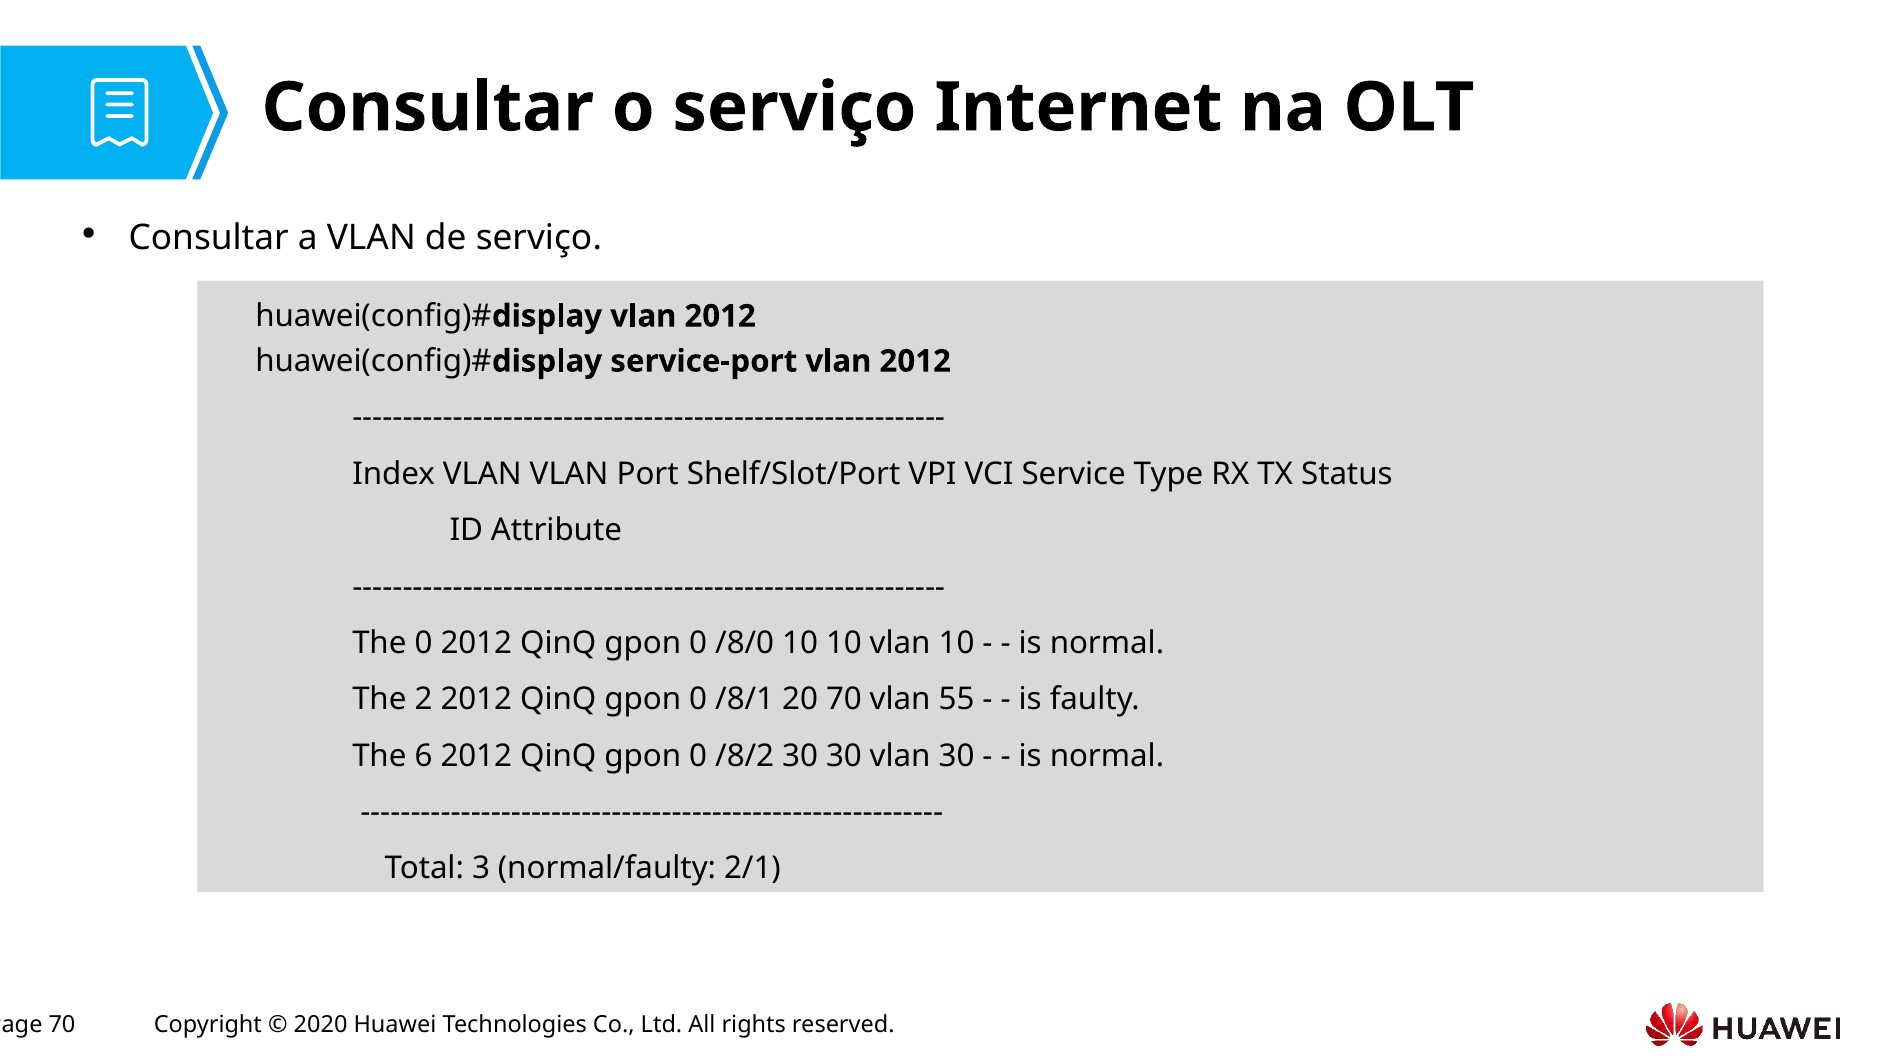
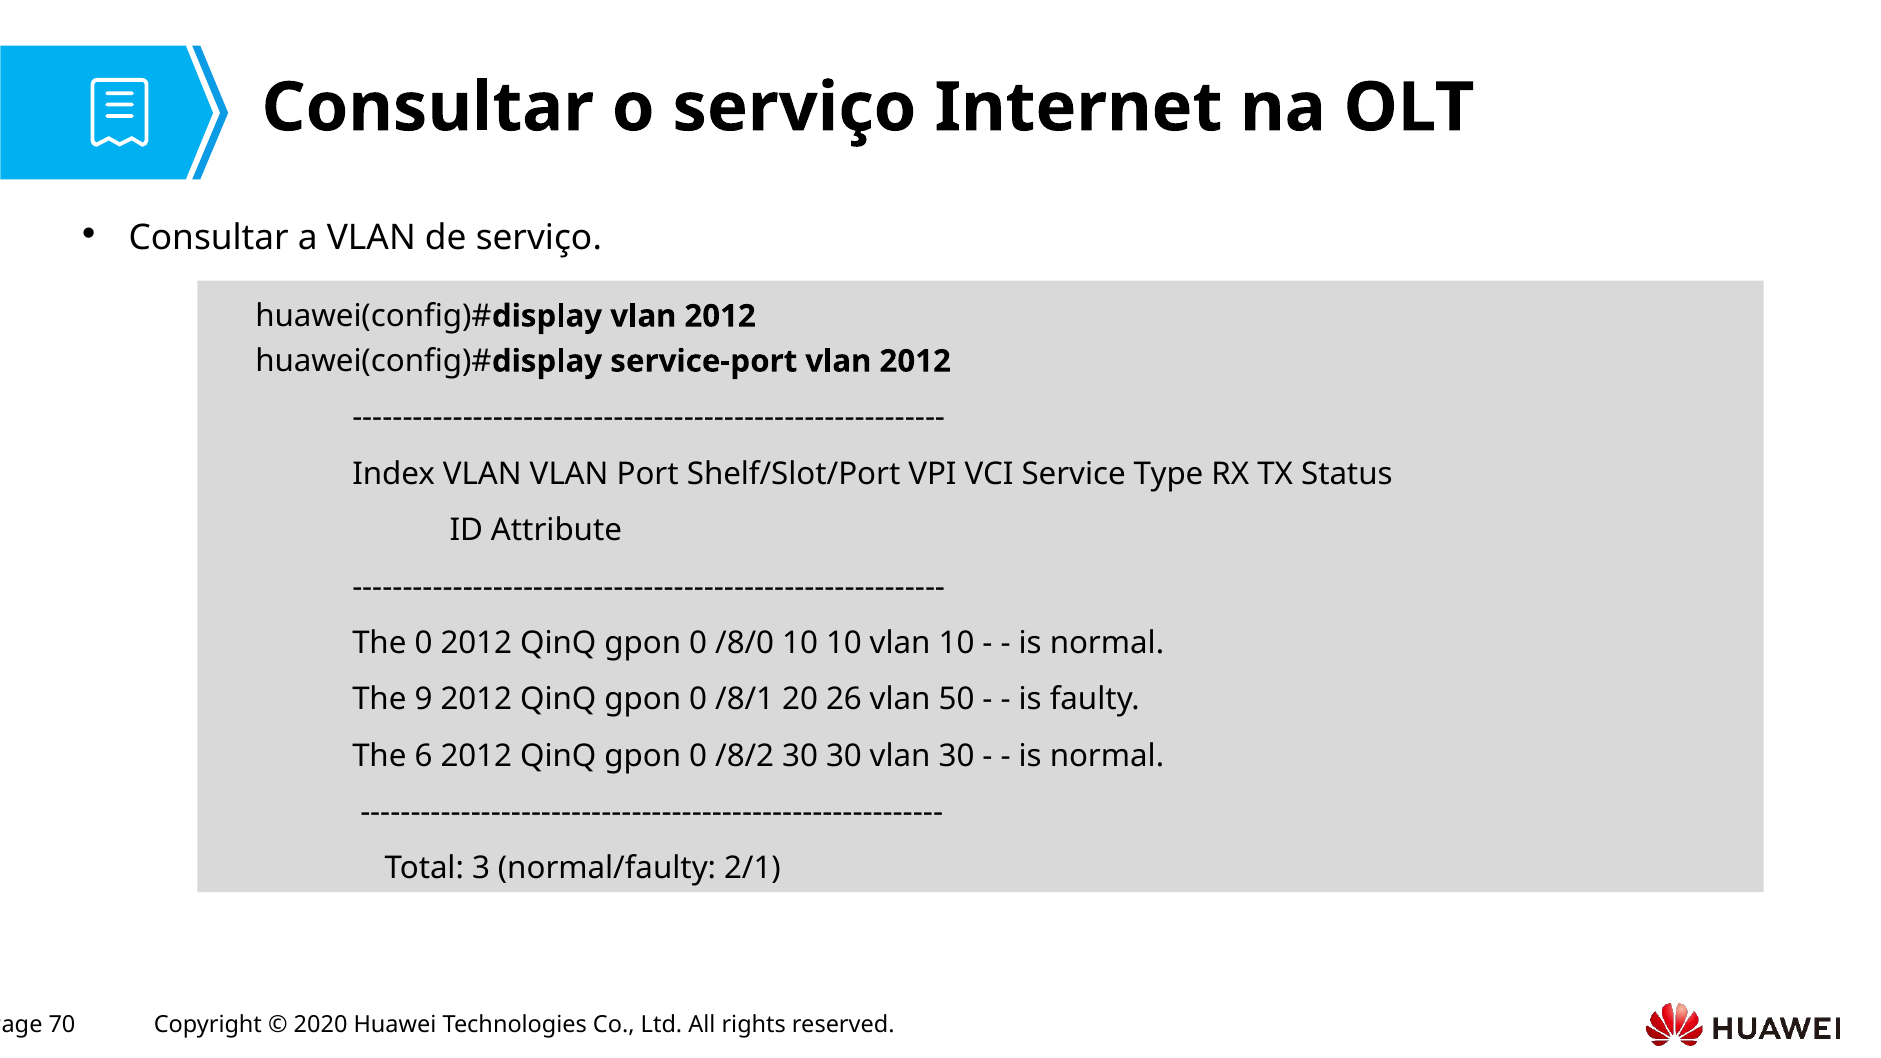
2: 2 -> 9
20 70: 70 -> 26
55: 55 -> 50
